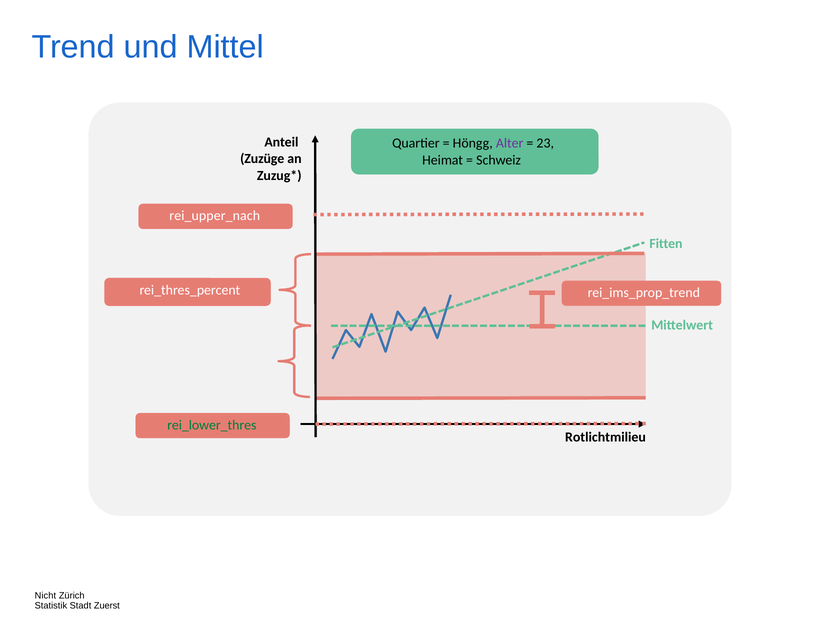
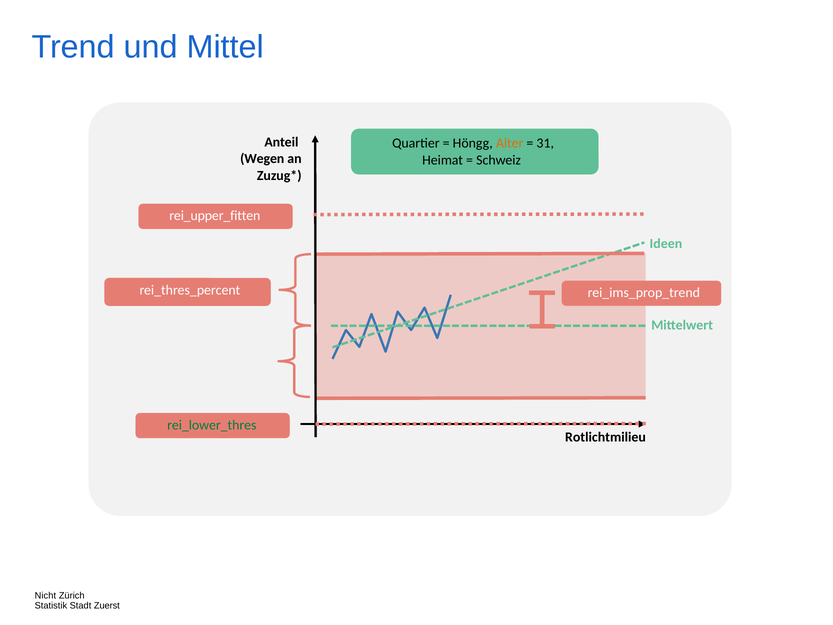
Alter colour: purple -> orange
23: 23 -> 31
Zuzüge: Zuzüge -> Wegen
rei_upper_nach: rei_upper_nach -> rei_upper_fitten
Fitten: Fitten -> Ideen
